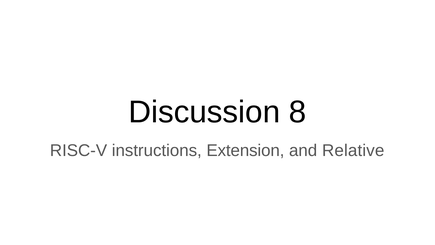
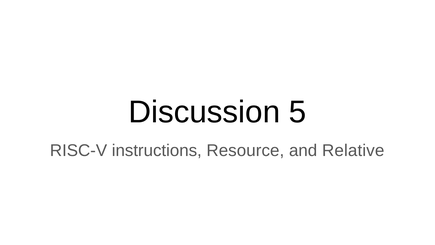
8: 8 -> 5
Extension: Extension -> Resource
